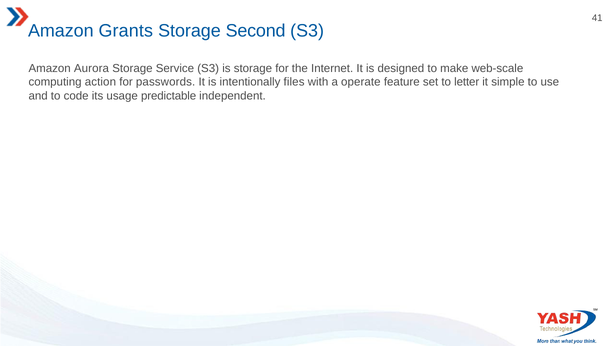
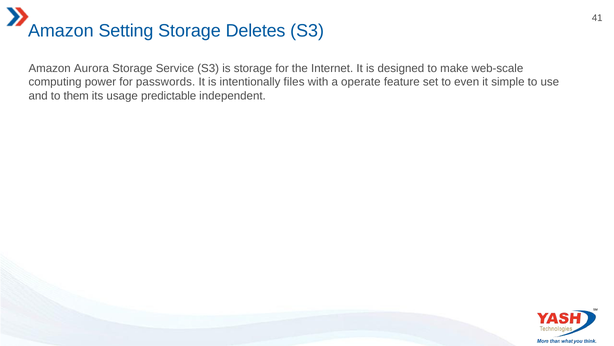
Grants: Grants -> Setting
Second: Second -> Deletes
action: action -> power
letter: letter -> even
code: code -> them
